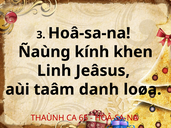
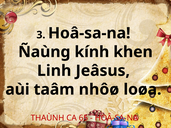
danh: danh -> nhôø
